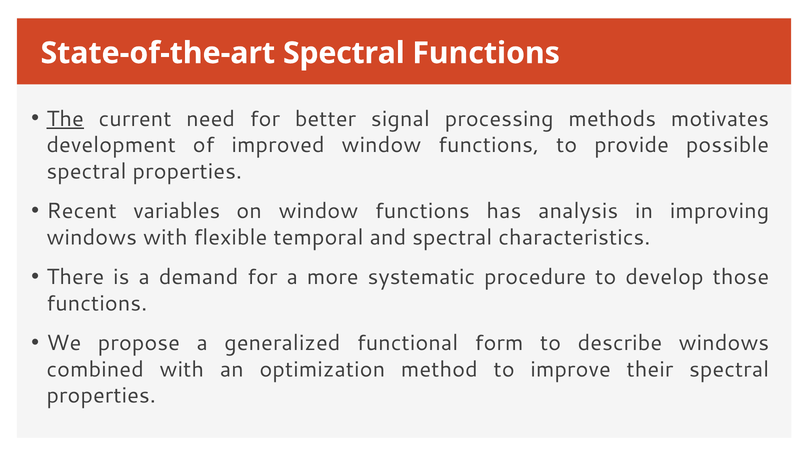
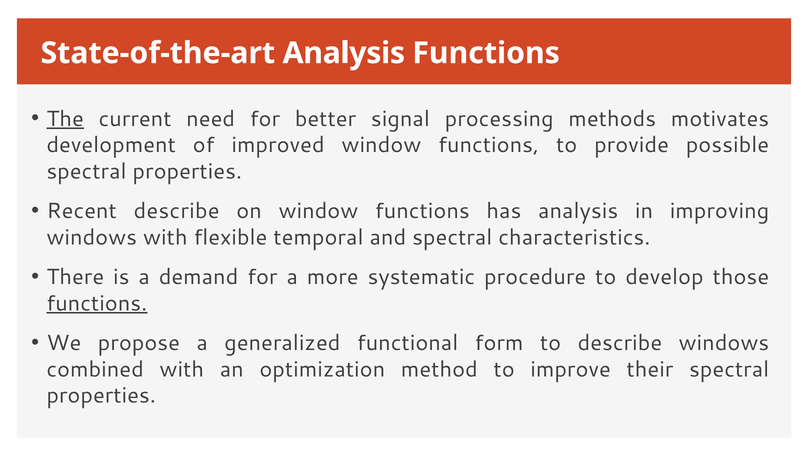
State-of-the-art Spectral: Spectral -> Analysis
Recent variables: variables -> describe
functions at (97, 303) underline: none -> present
